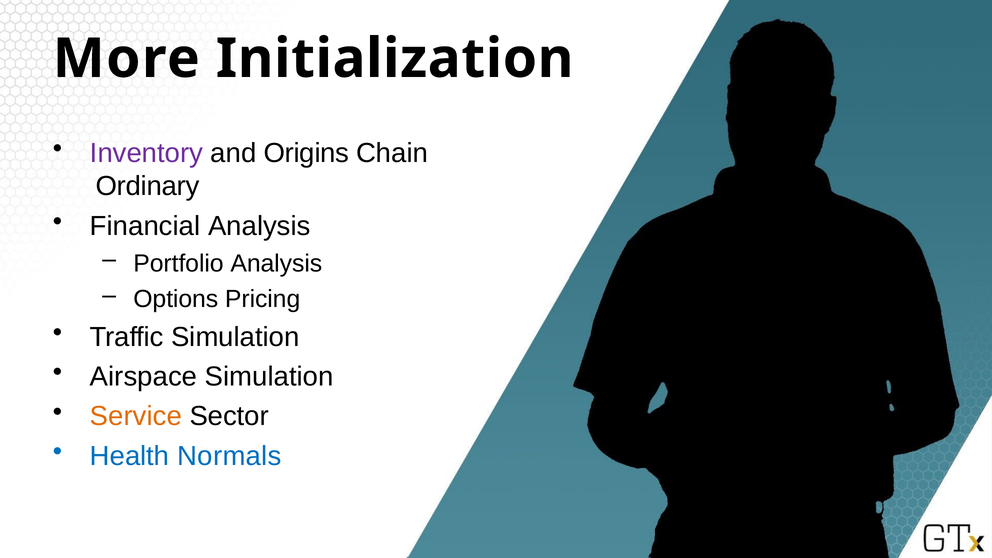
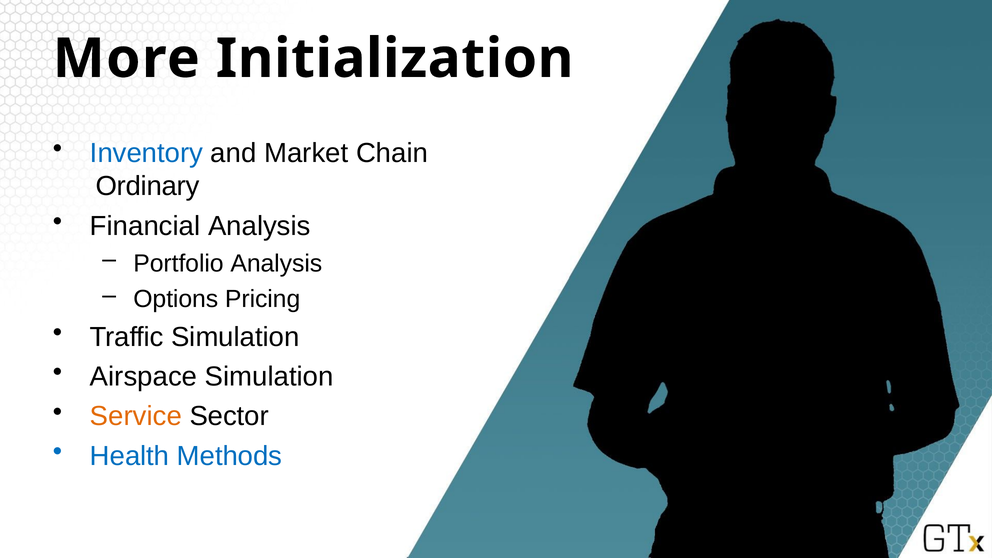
Inventory colour: purple -> blue
Origins: Origins -> Market
Normals: Normals -> Methods
